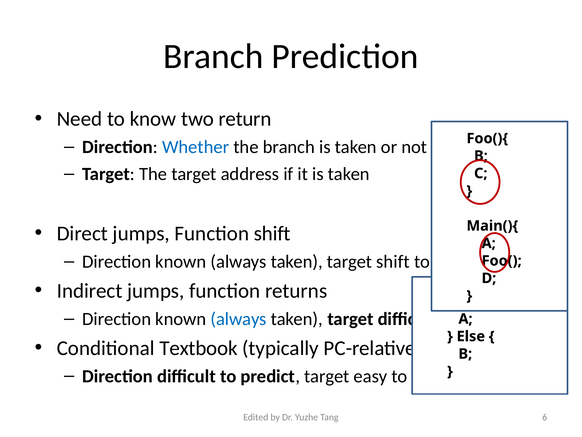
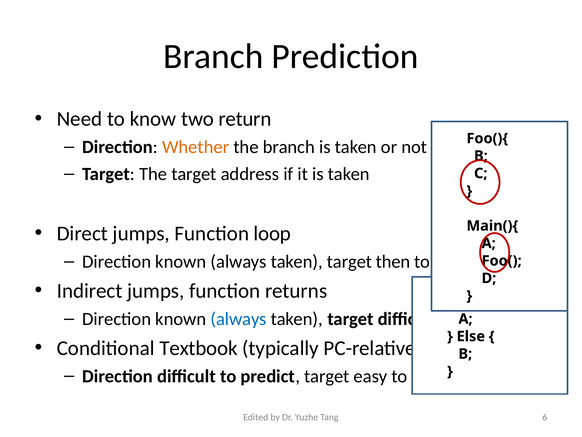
Whether colour: blue -> orange
Function shift: shift -> loop
target shift: shift -> then
